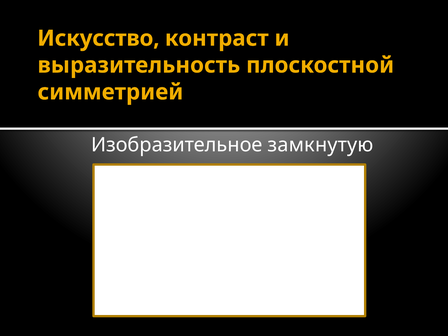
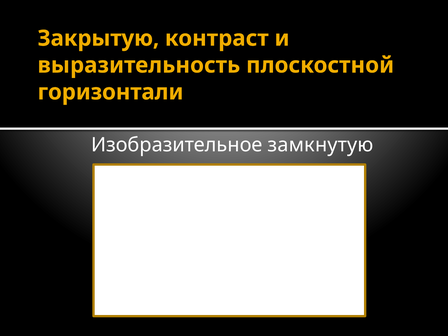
Искусство: Искусство -> Закрытую
симметрией: симметрией -> горизонтали
